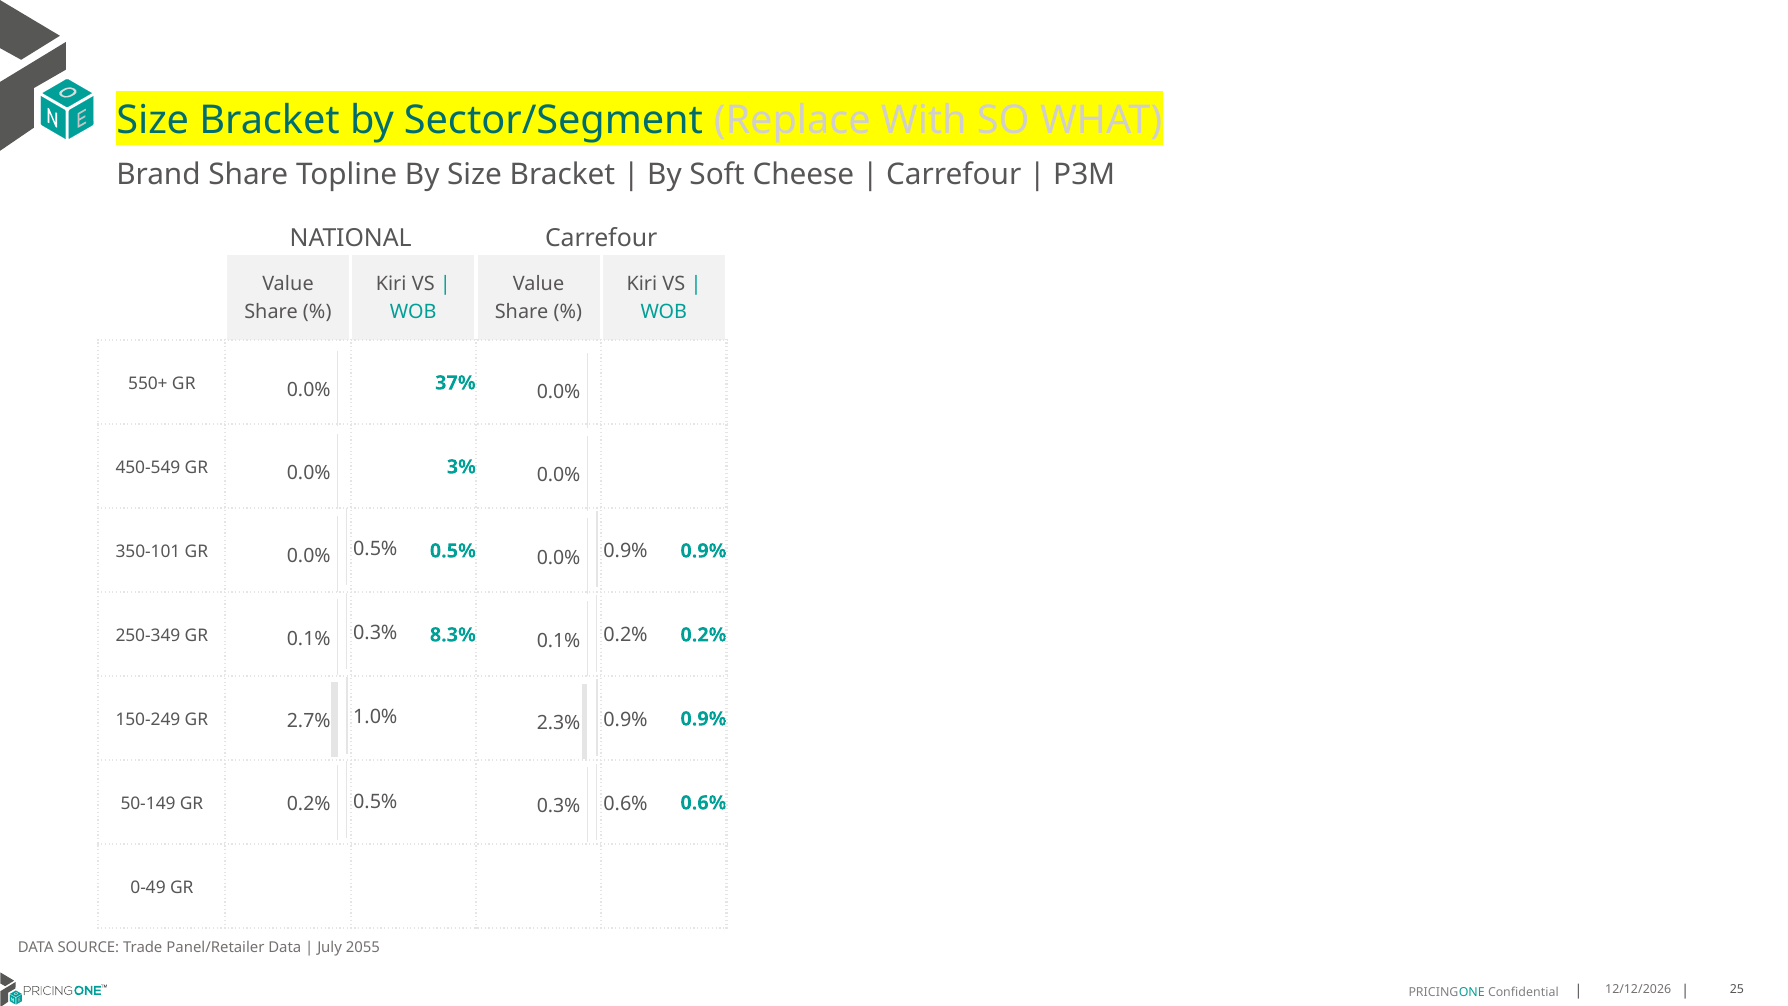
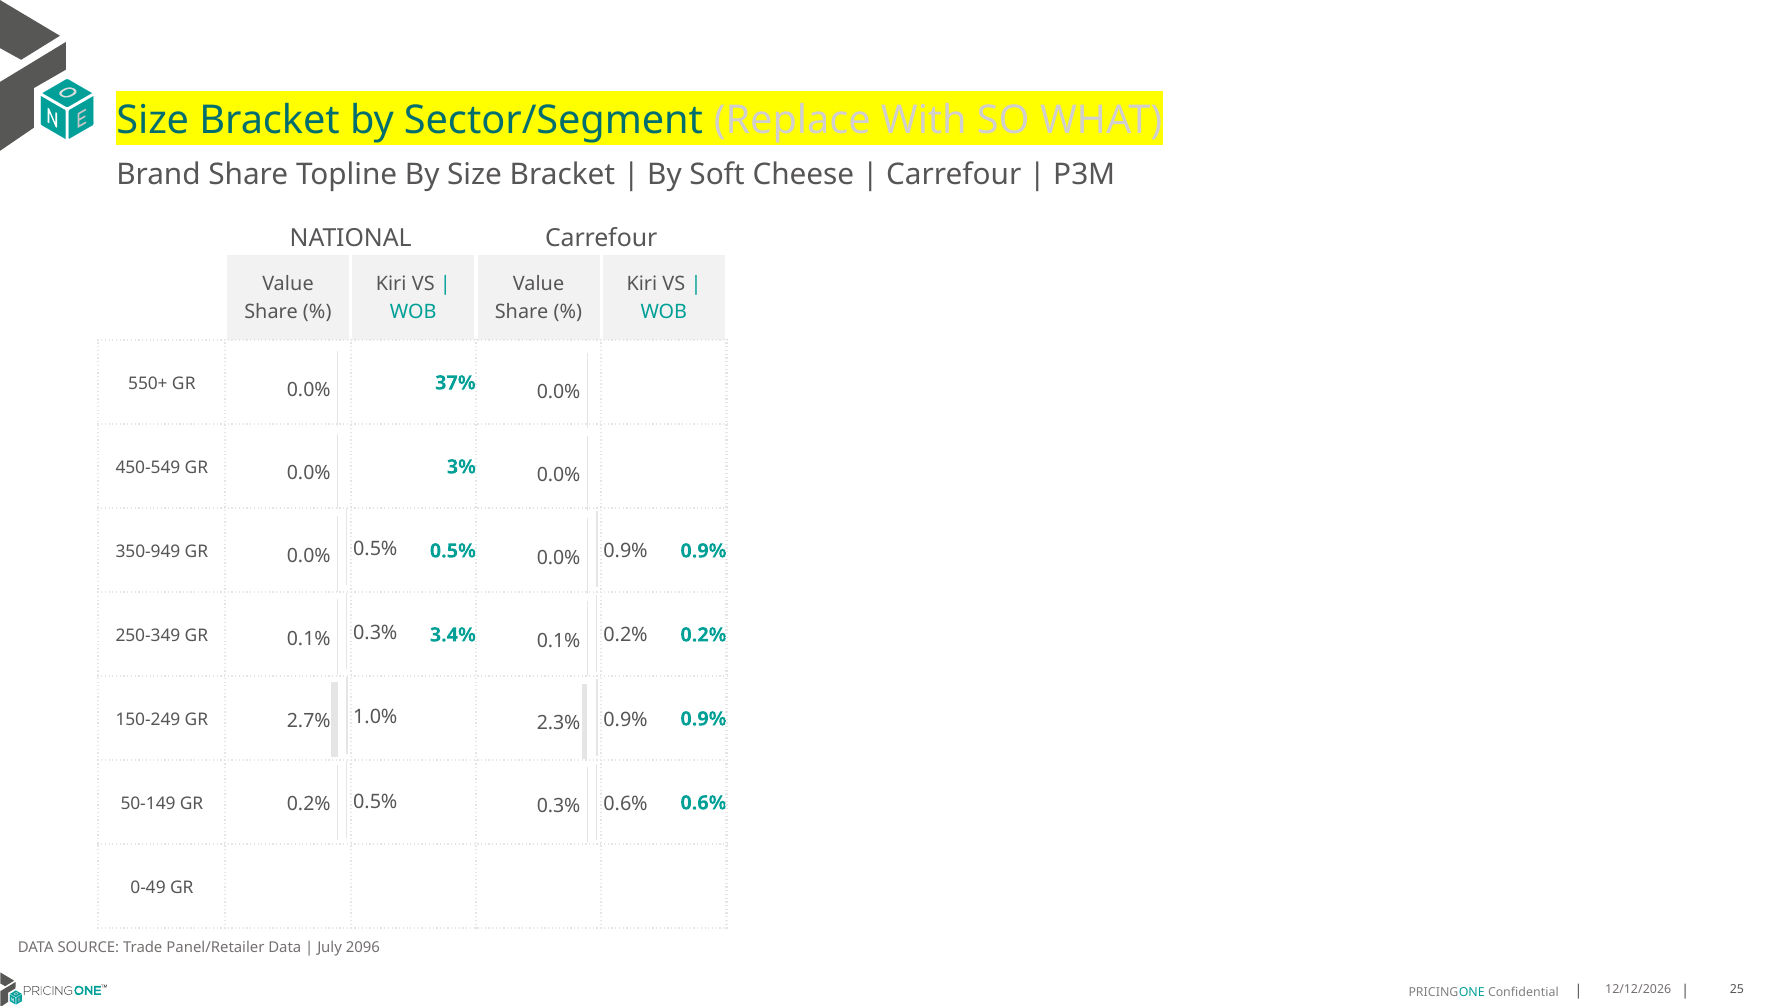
350-101: 350-101 -> 350-949
8.3%: 8.3% -> 3.4%
2055: 2055 -> 2096
